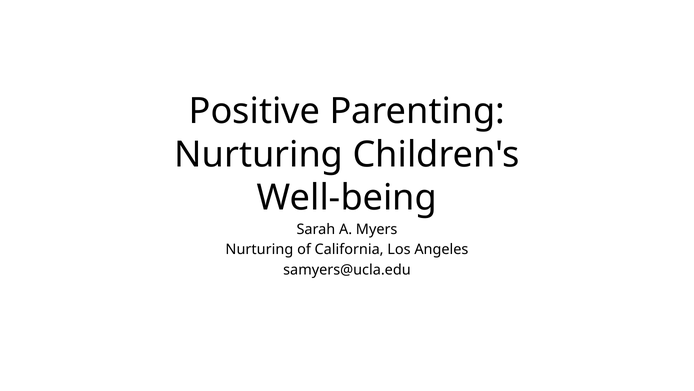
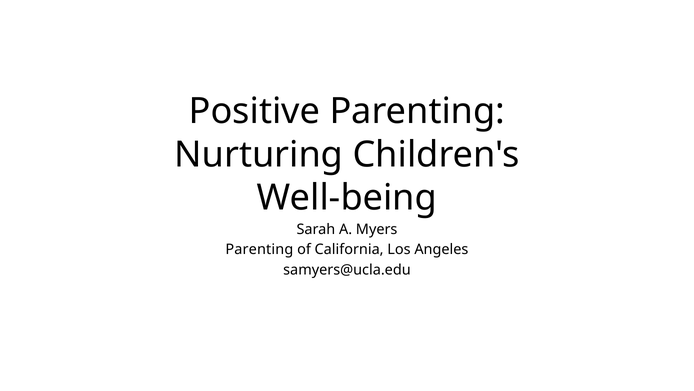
Nurturing at (259, 249): Nurturing -> Parenting
